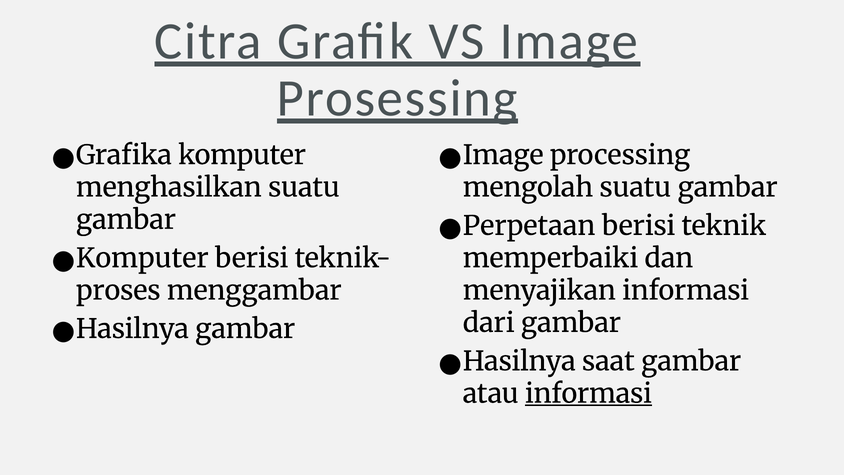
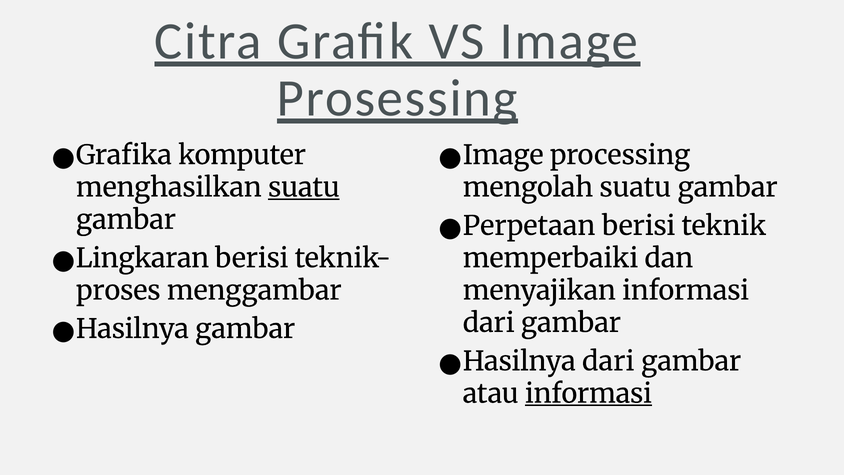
suatu at (304, 188) underline: none -> present
Komputer at (142, 258): Komputer -> Lingkaran
Hasilnya saat: saat -> dari
